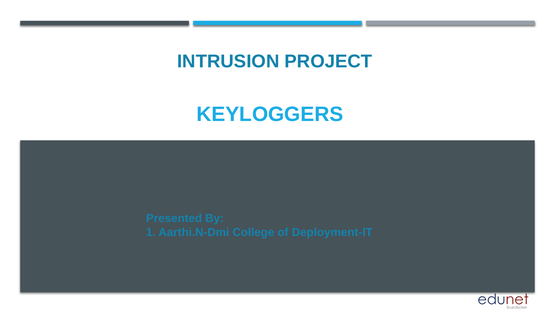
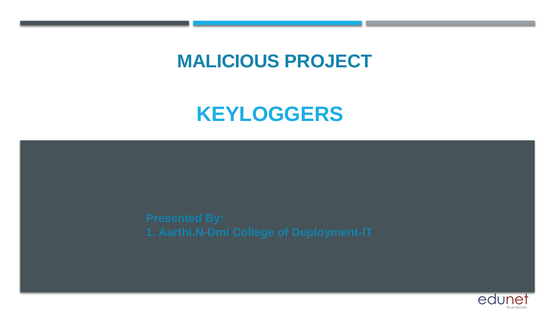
INTRUSION: INTRUSION -> MALICIOUS
